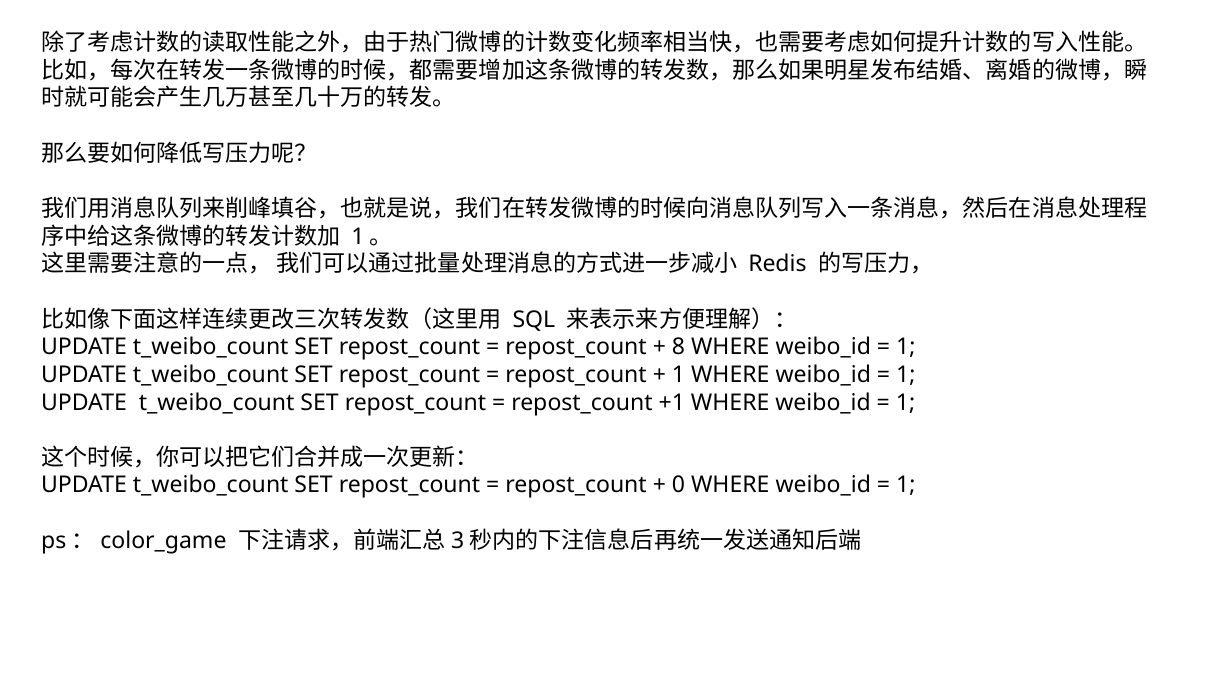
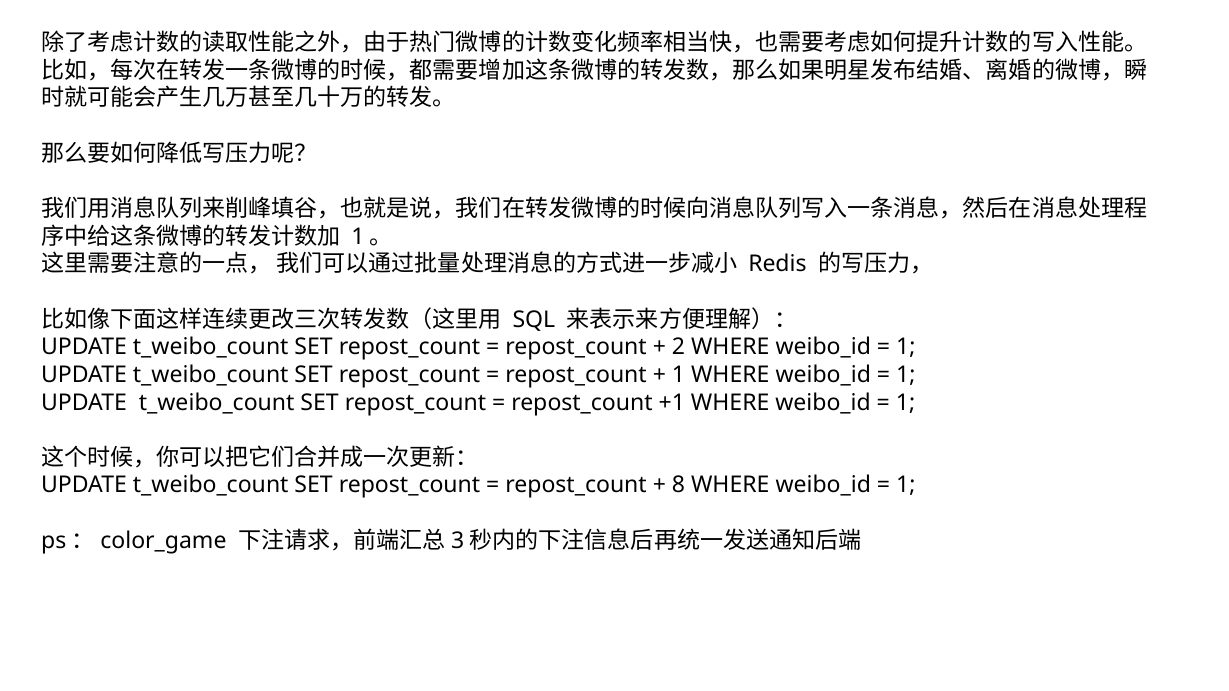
8: 8 -> 2
0: 0 -> 8
